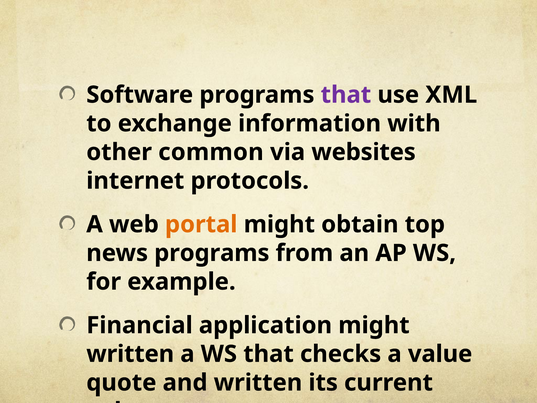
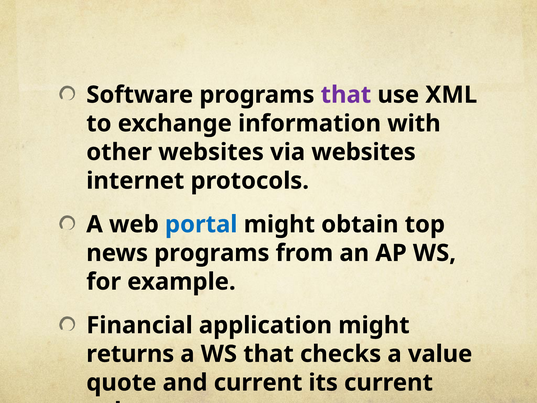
other common: common -> websites
portal colour: orange -> blue
written at (130, 354): written -> returns
and written: written -> current
